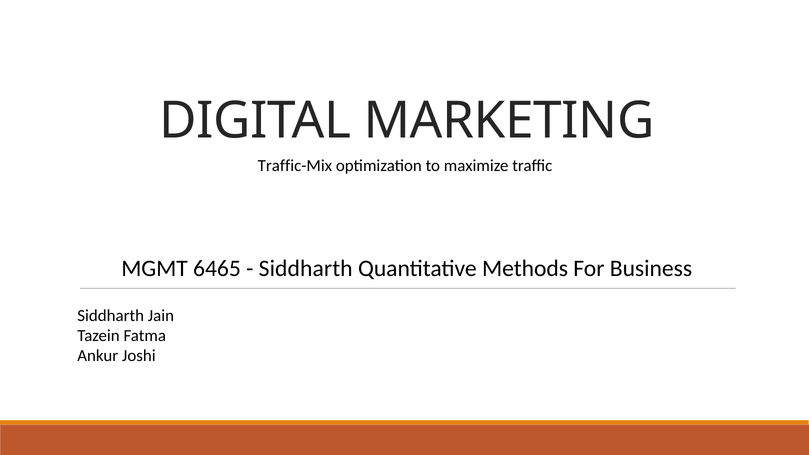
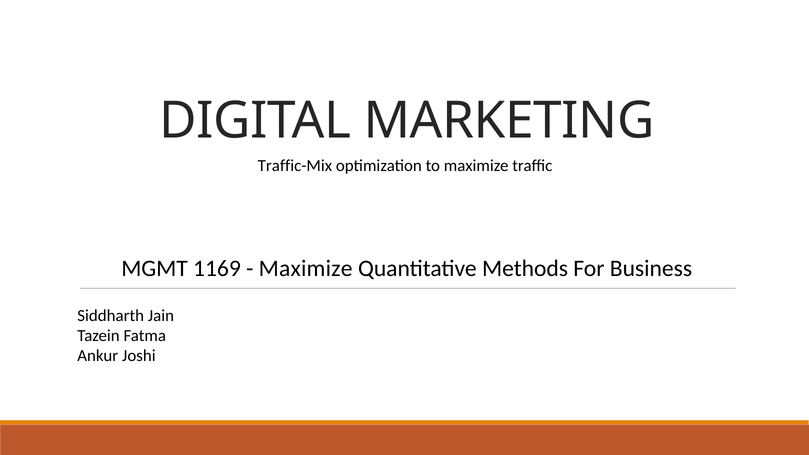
6465: 6465 -> 1169
Siddharth at (306, 269): Siddharth -> Maximize
